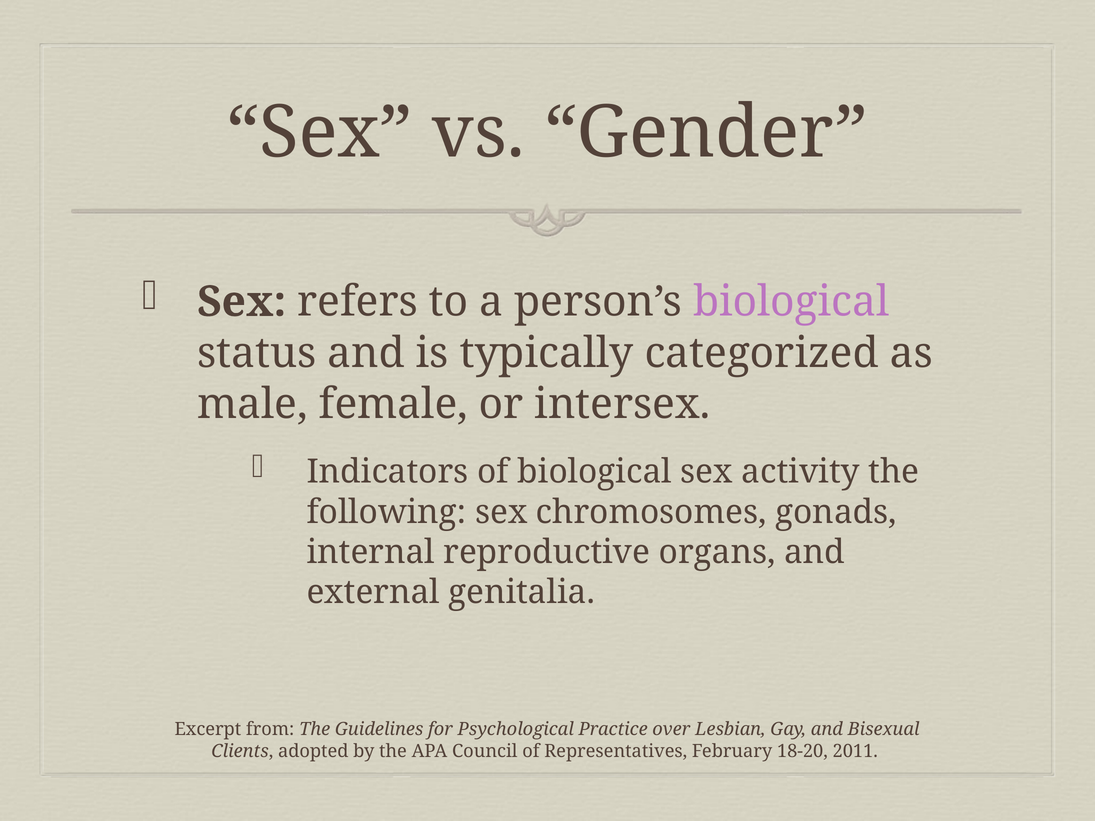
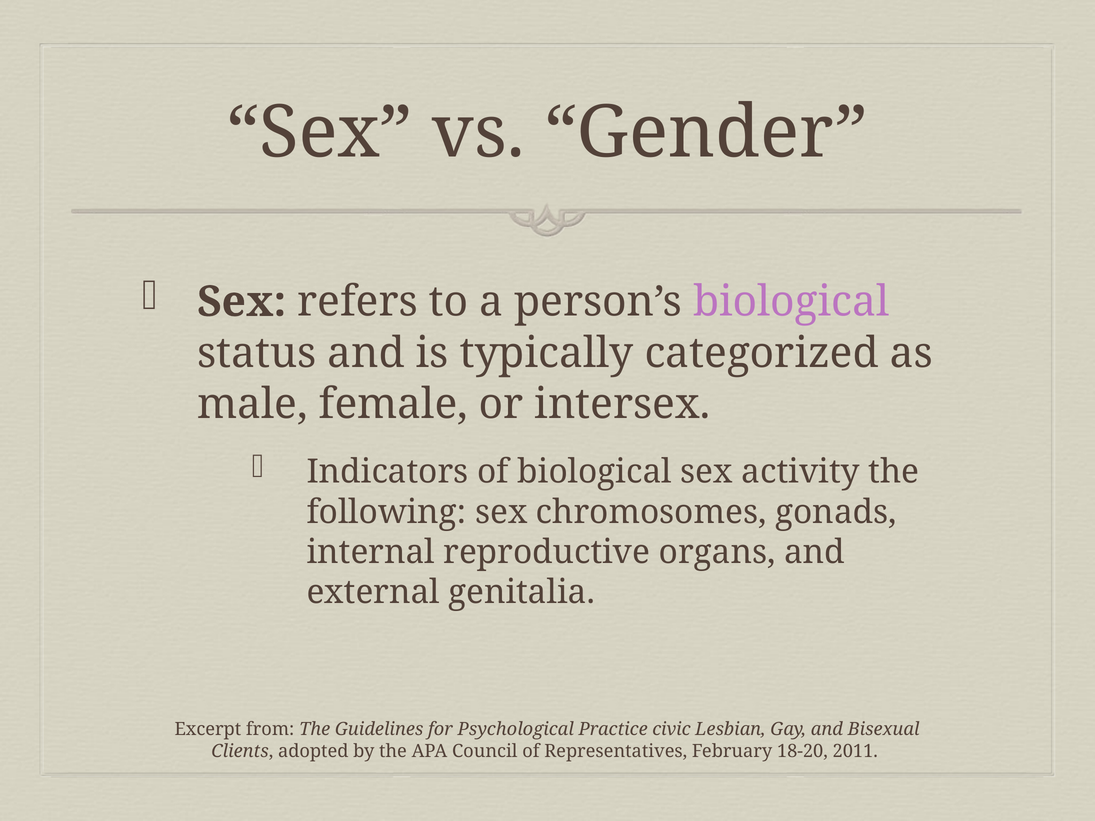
over: over -> civic
